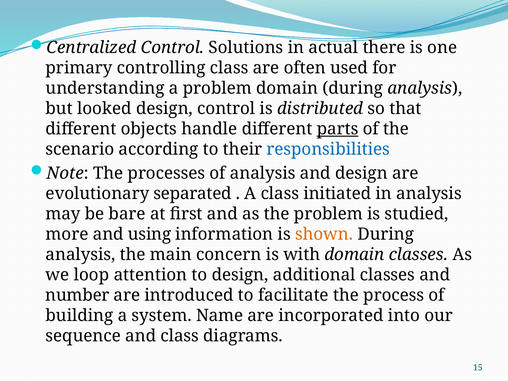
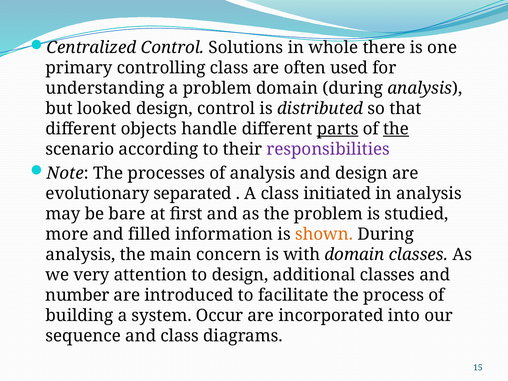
actual: actual -> whole
the at (396, 129) underline: none -> present
responsibilities colour: blue -> purple
using: using -> filled
loop: loop -> very
Name: Name -> Occur
